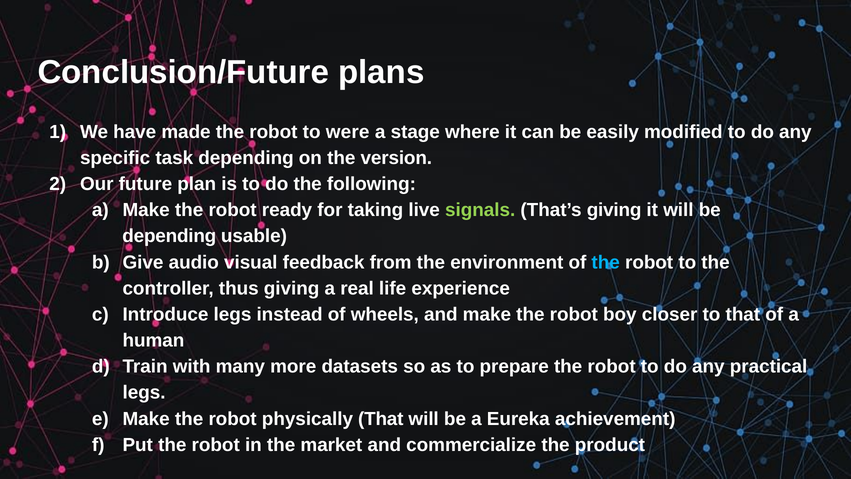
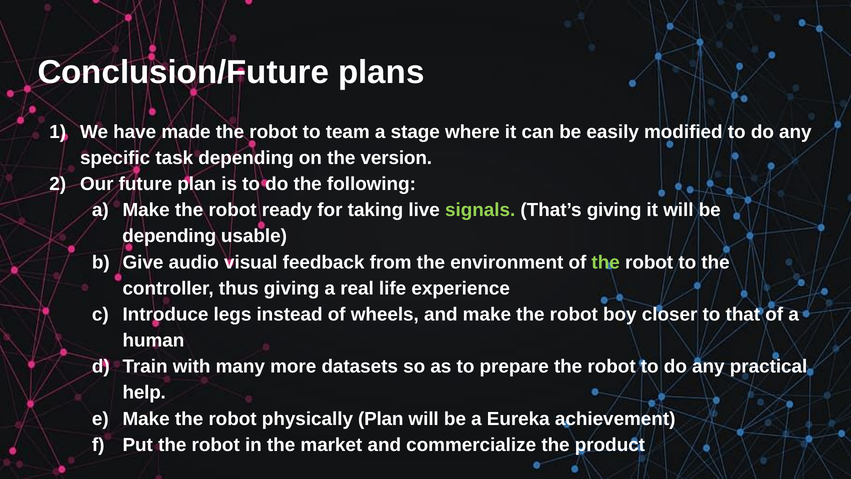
were: were -> team
the at (606, 262) colour: light blue -> light green
legs at (144, 392): legs -> help
physically That: That -> Plan
